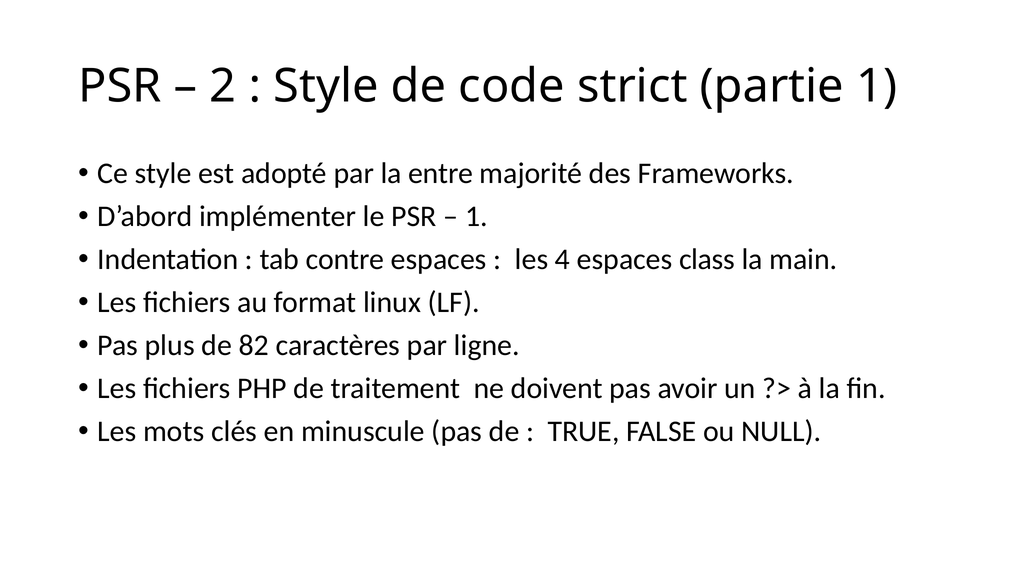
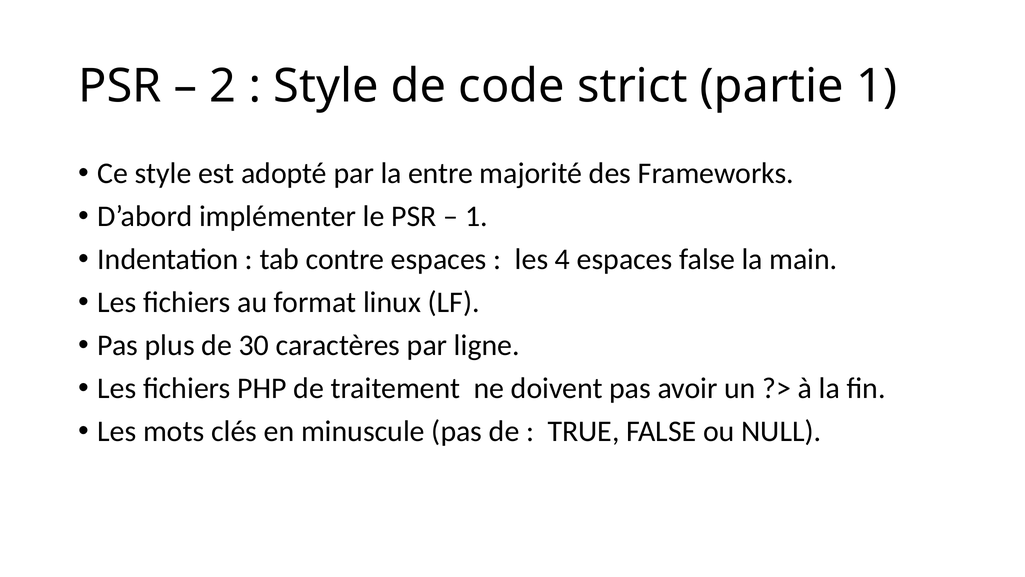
espaces class: class -> false
82: 82 -> 30
